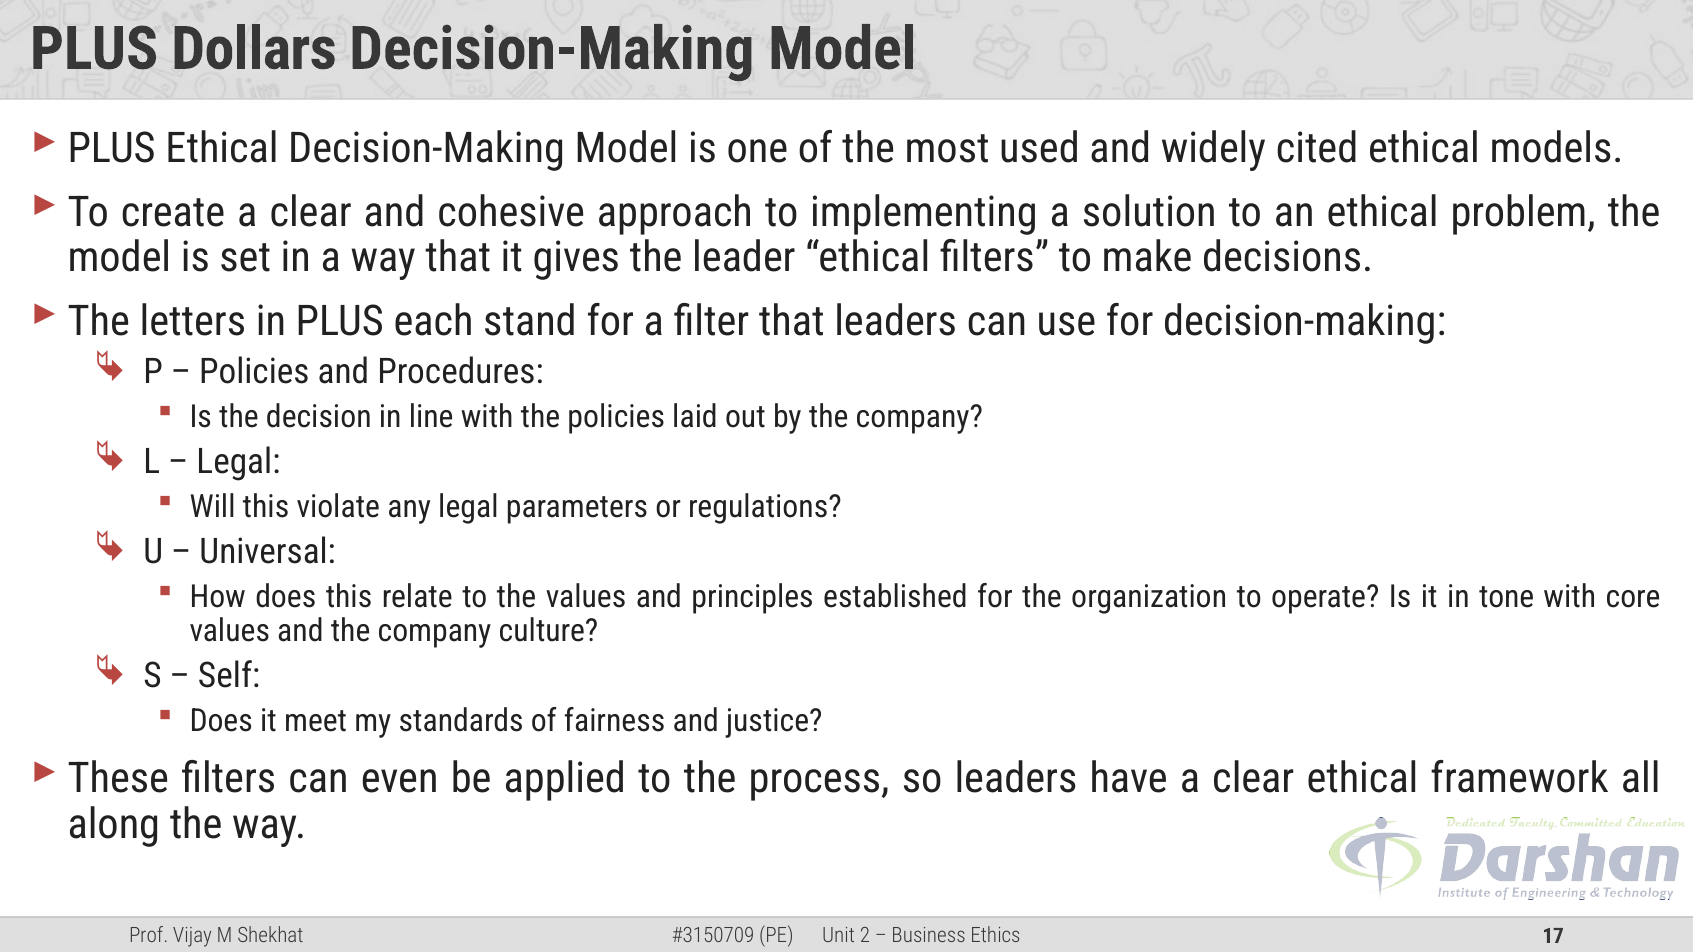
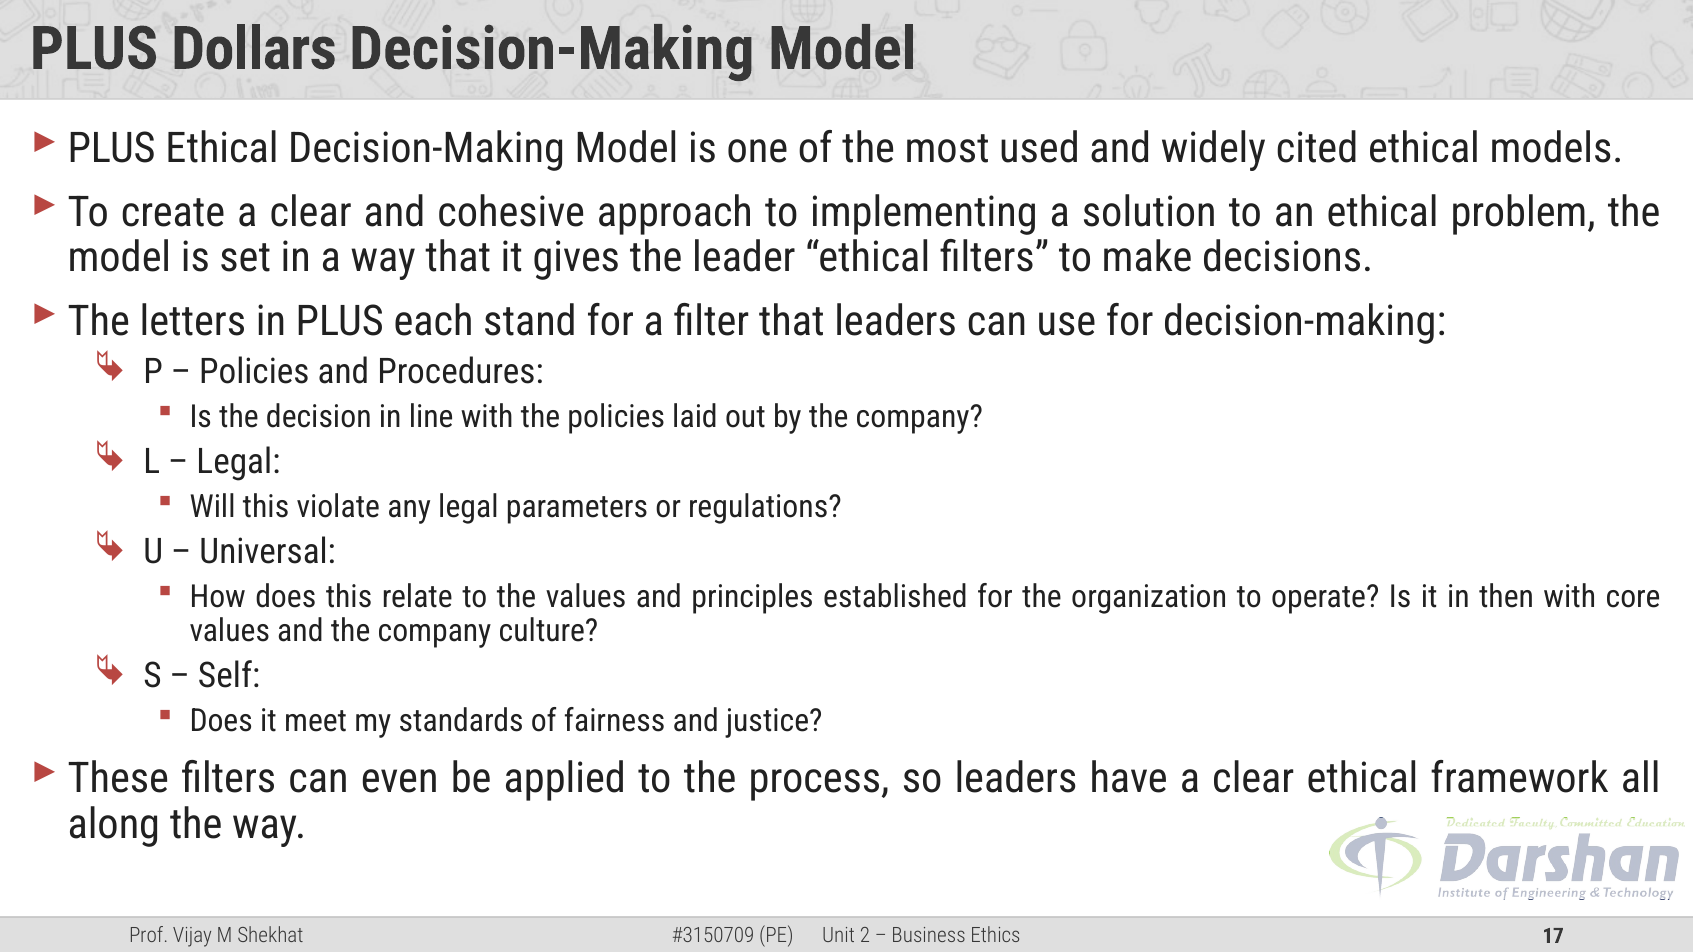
tone: tone -> then
